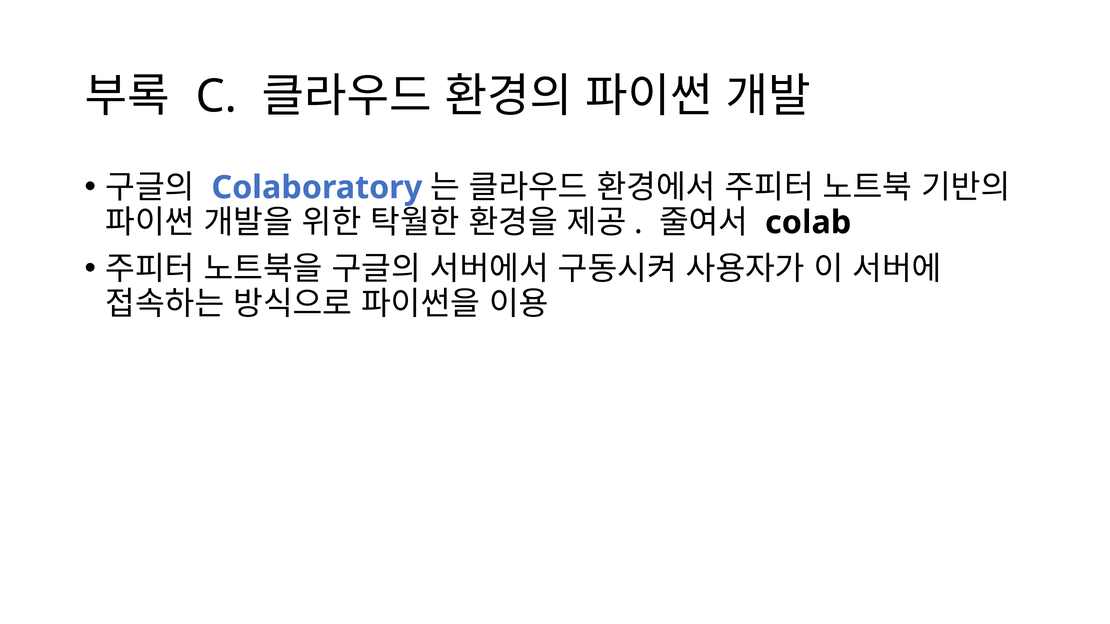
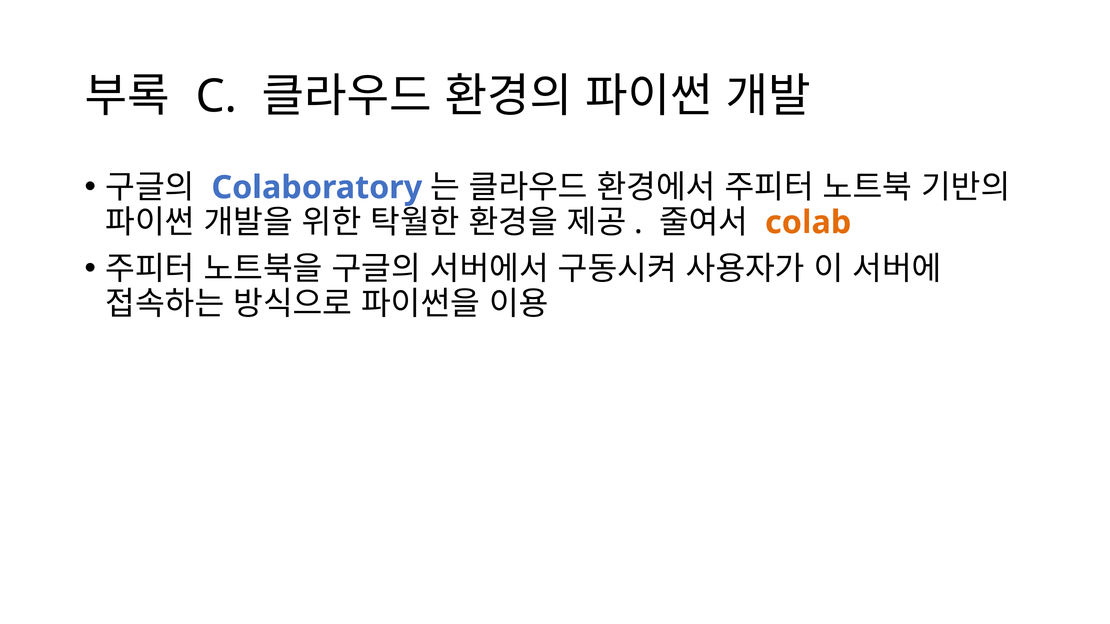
colab colour: black -> orange
